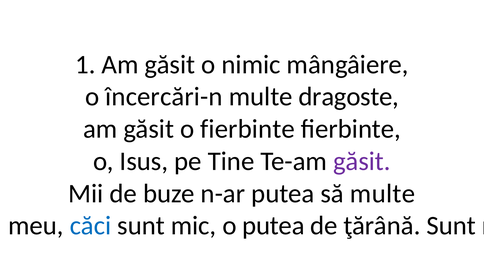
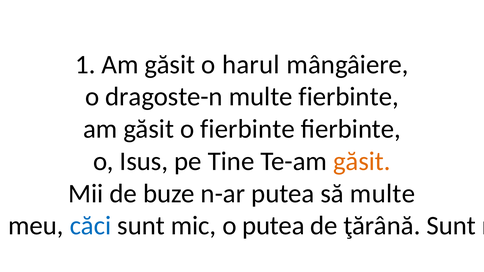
o nimic: nimic -> harul
încercări-n: încercări-n -> dragoste-n
multe dragoste: dragoste -> fierbinte
găsit at (362, 161) colour: purple -> orange
